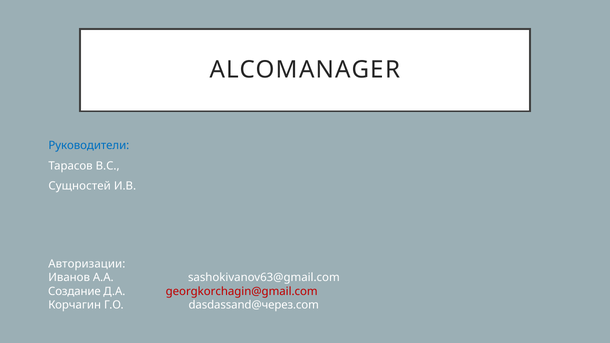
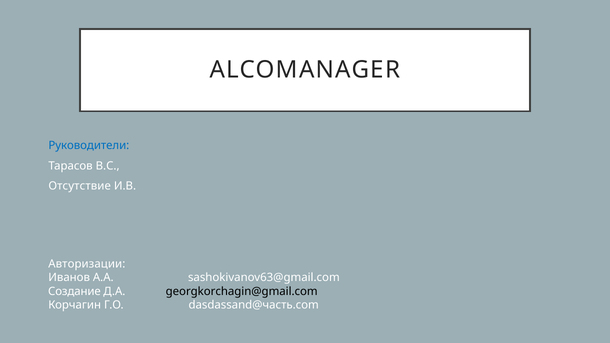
Сущностей: Сущностей -> Отсутствие
georgkorchagin@gmail.com colour: red -> black
dasdassand@через.com: dasdassand@через.com -> dasdassand@часть.com
